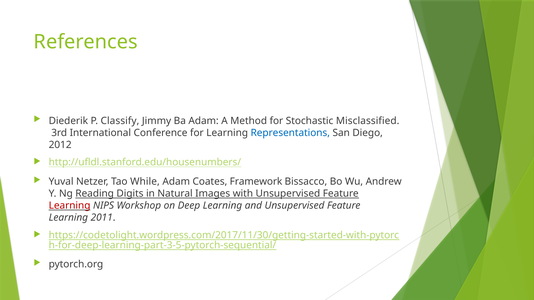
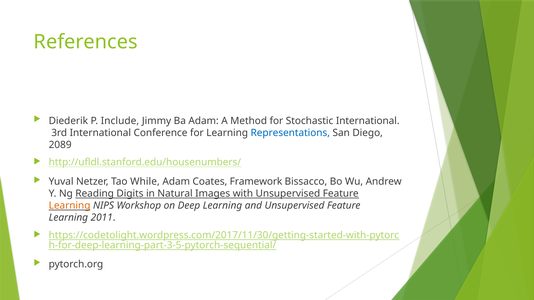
Classify: Classify -> Include
Stochastic Misclassified: Misclassified -> International
2012: 2012 -> 2089
Learning at (70, 206) colour: red -> orange
